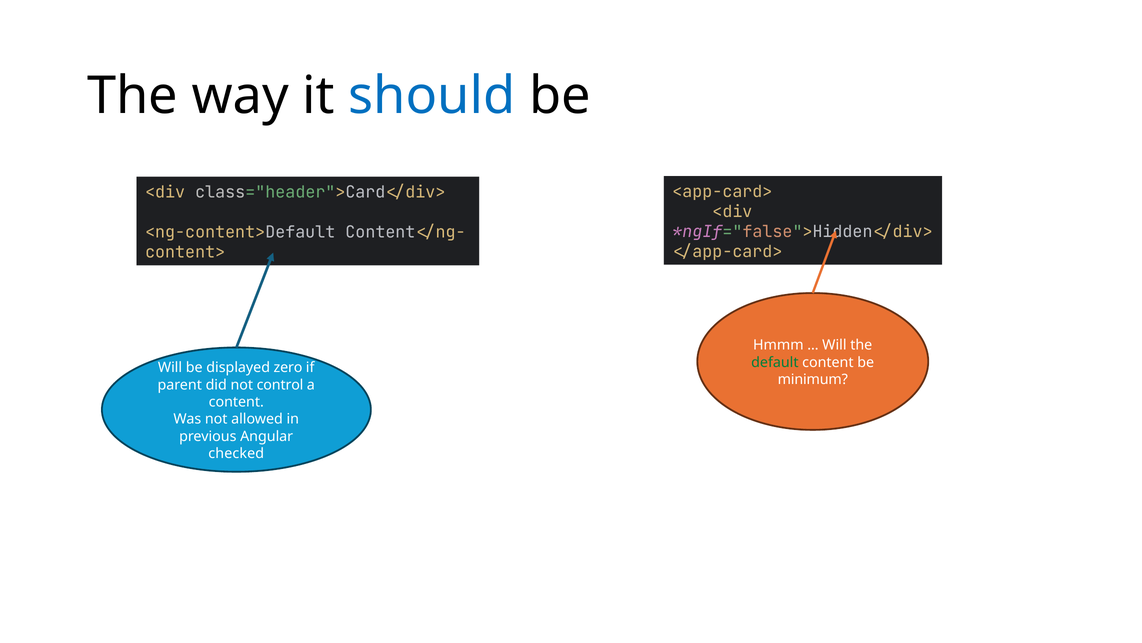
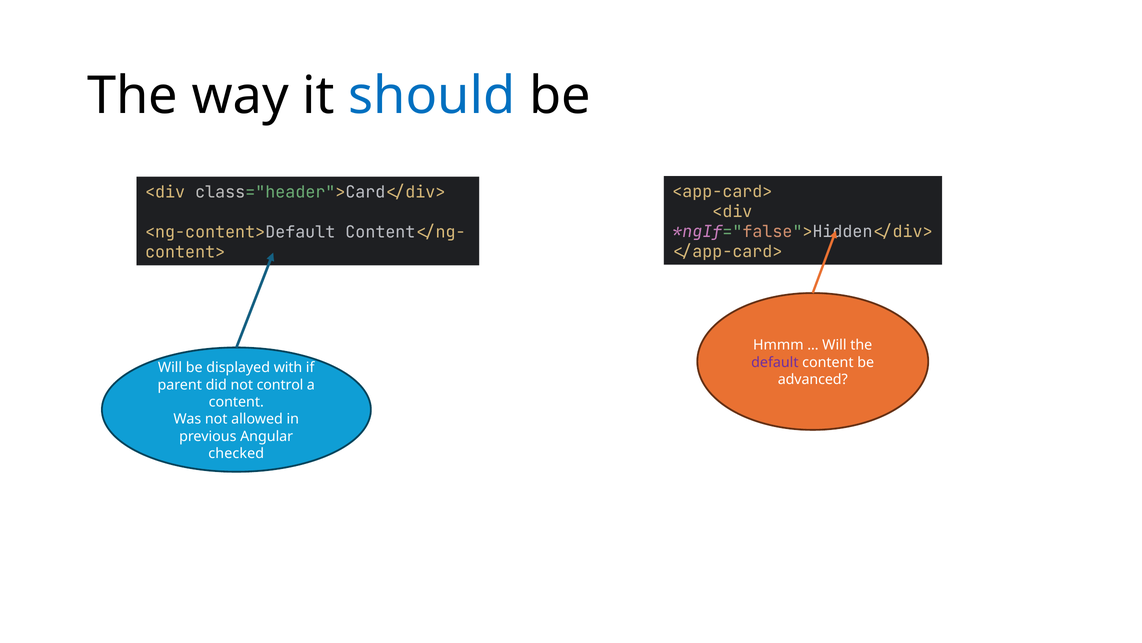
default colour: green -> purple
zero: zero -> with
minimum: minimum -> advanced
